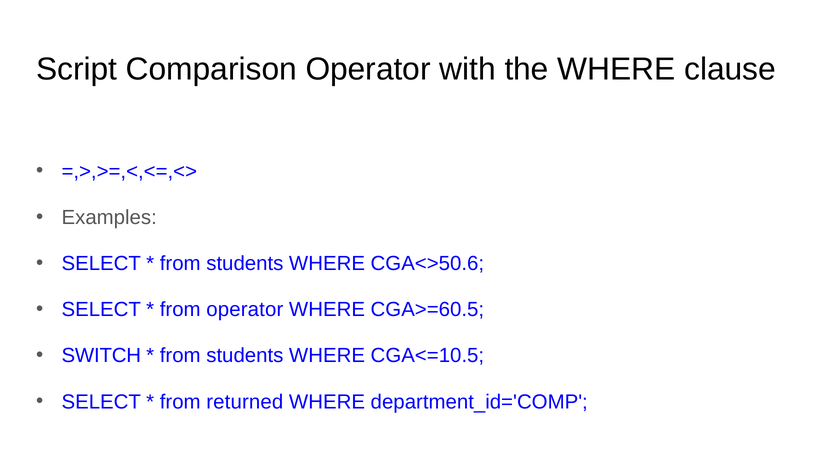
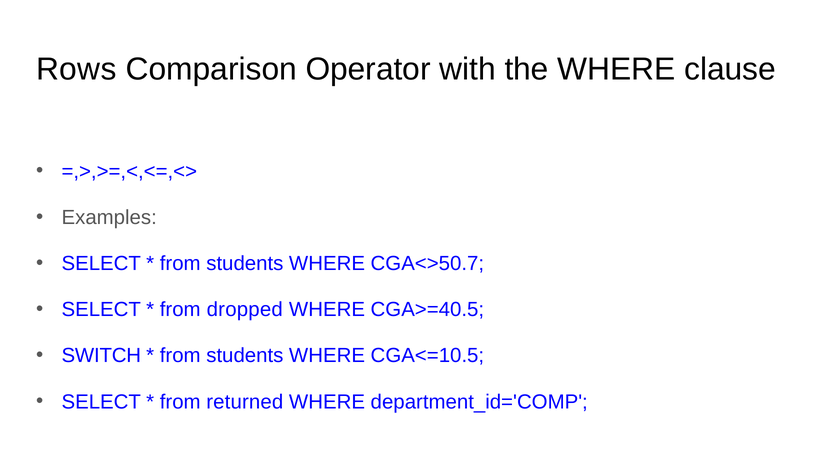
Script: Script -> Rows
CGA<>50.6: CGA<>50.6 -> CGA<>50.7
from operator: operator -> dropped
CGA>=60.5: CGA>=60.5 -> CGA>=40.5
